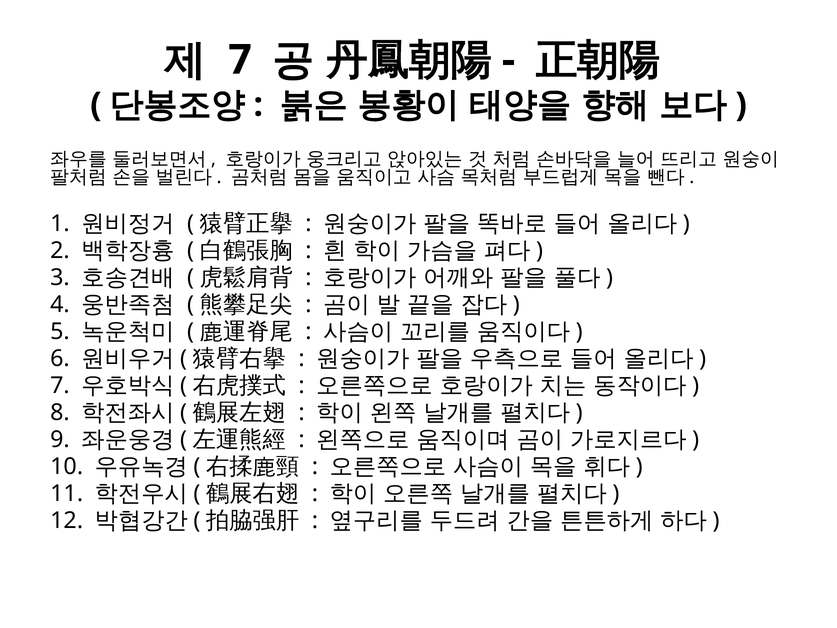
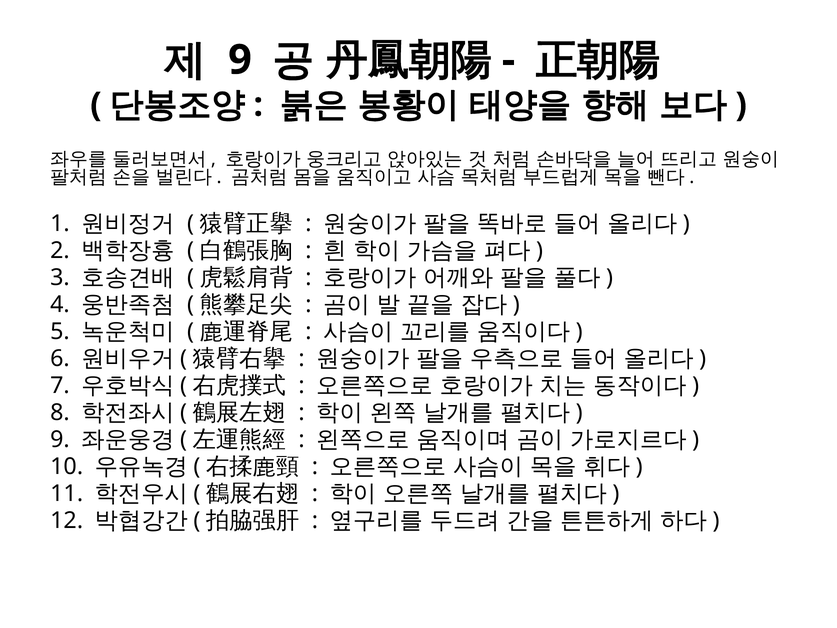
7 at (240, 60): 7 -> 9
